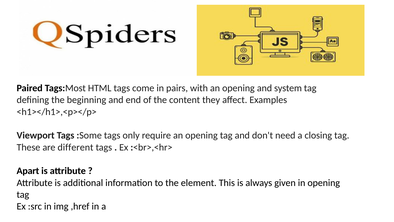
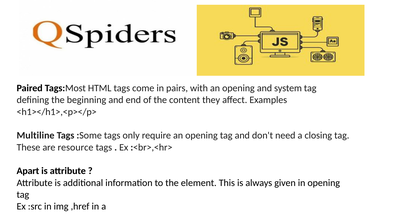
Viewport: Viewport -> Multiline
different: different -> resource
